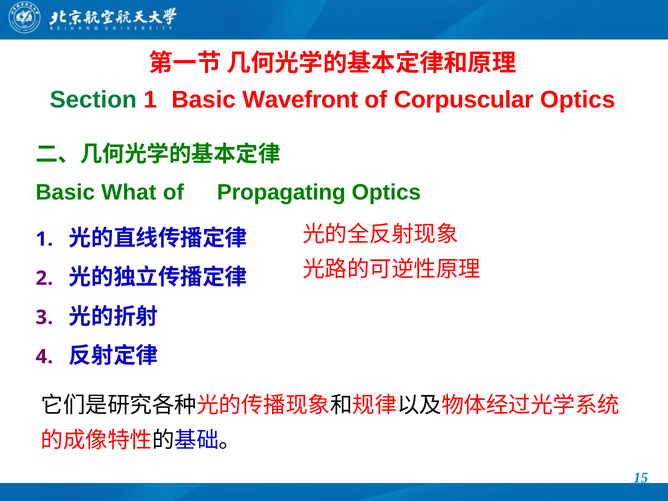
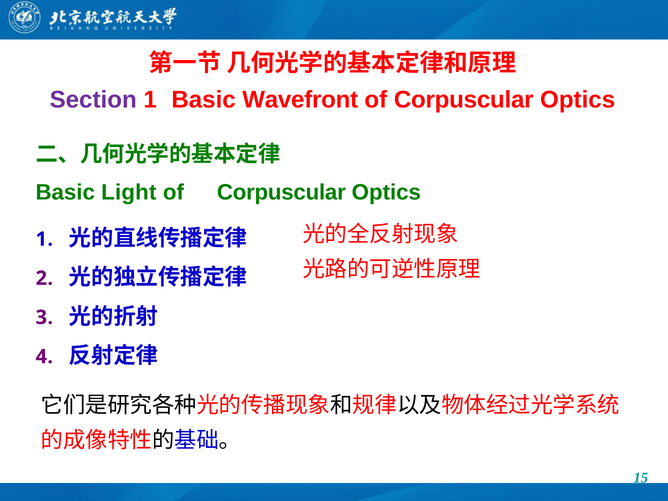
Section colour: green -> purple
What: What -> Light
Propagating at (281, 192): Propagating -> Corpuscular
